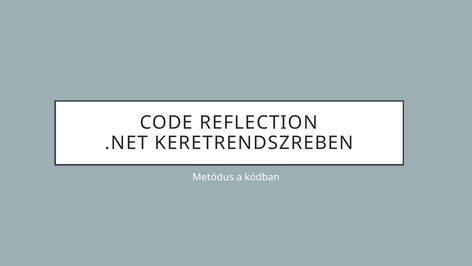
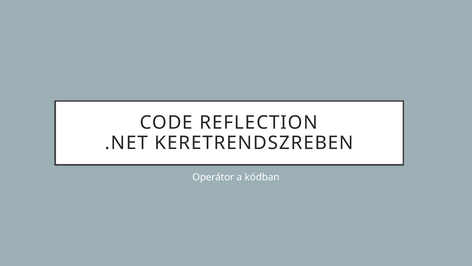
Metódus: Metódus -> Operátor
